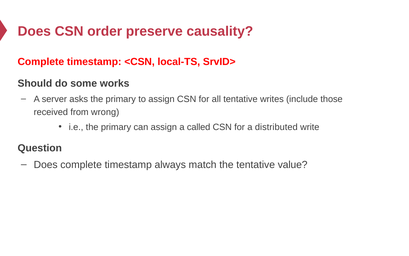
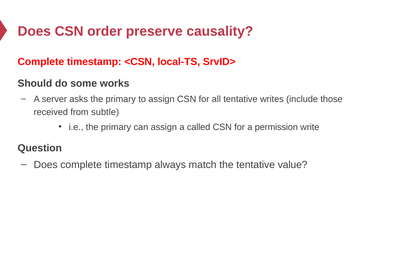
wrong: wrong -> subtle
distributed: distributed -> permission
